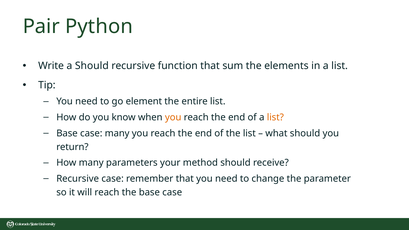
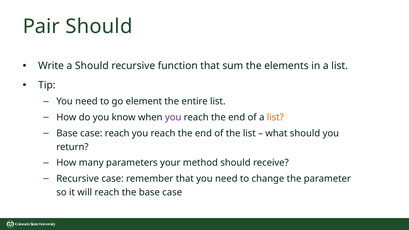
Pair Python: Python -> Should
you at (173, 117) colour: orange -> purple
case many: many -> reach
